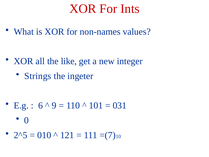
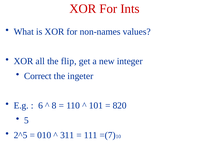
like: like -> flip
Strings: Strings -> Correct
9: 9 -> 8
031: 031 -> 820
0: 0 -> 5
121: 121 -> 311
